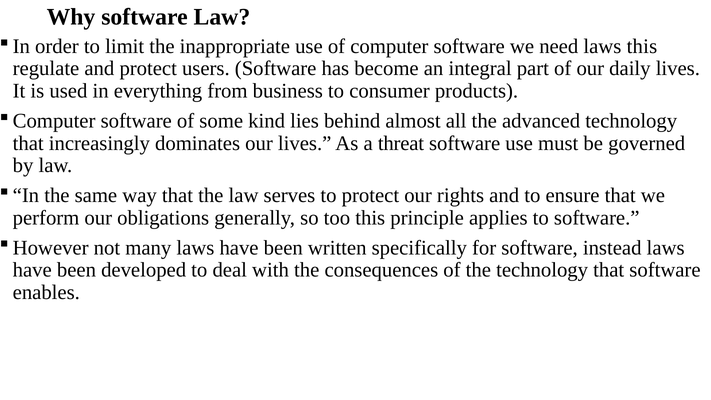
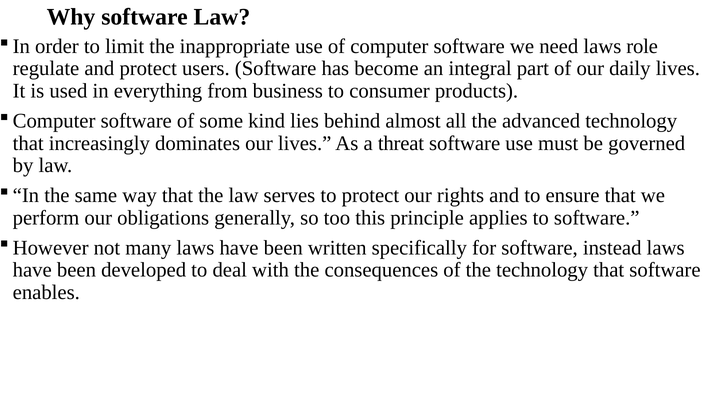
laws this: this -> role
